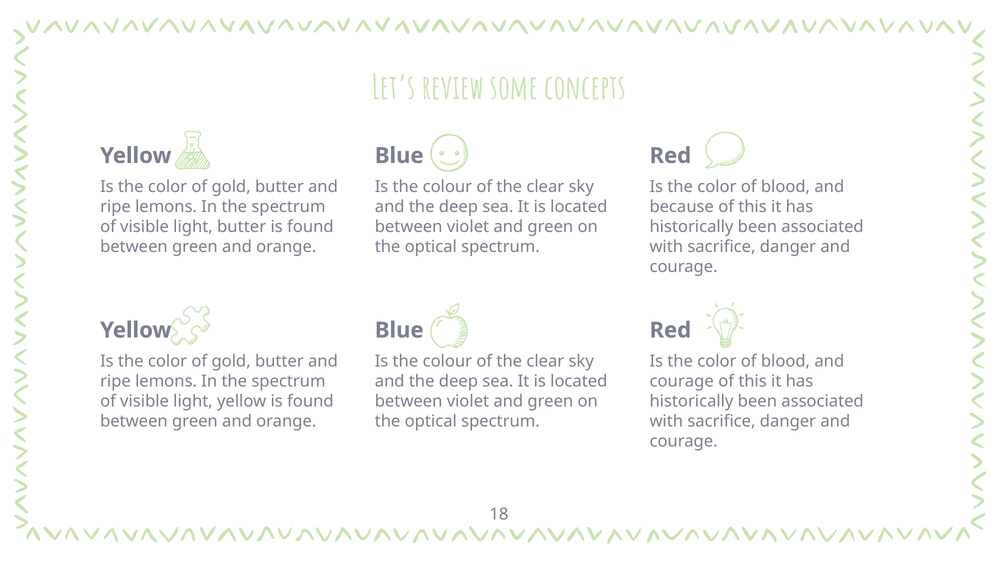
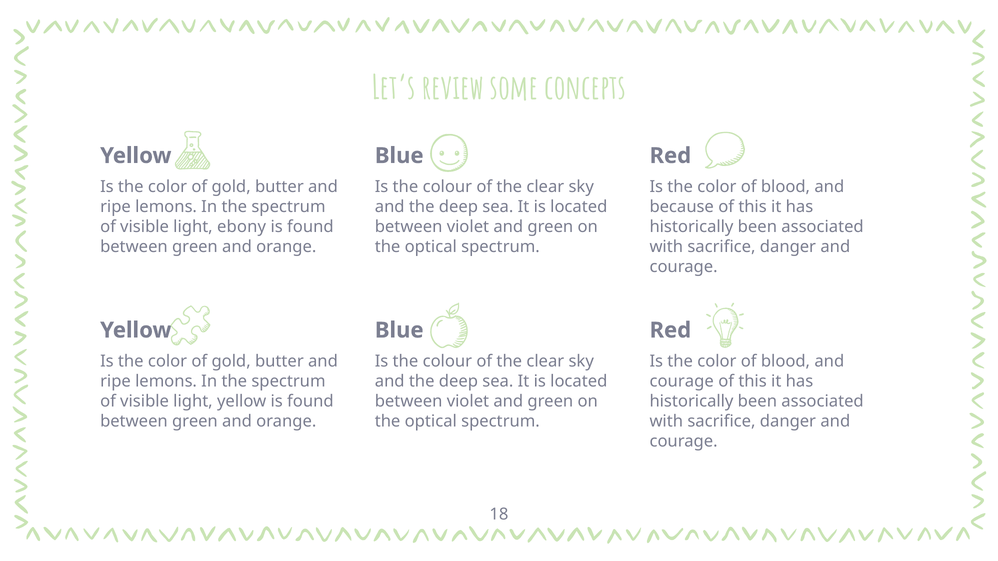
light butter: butter -> ebony
